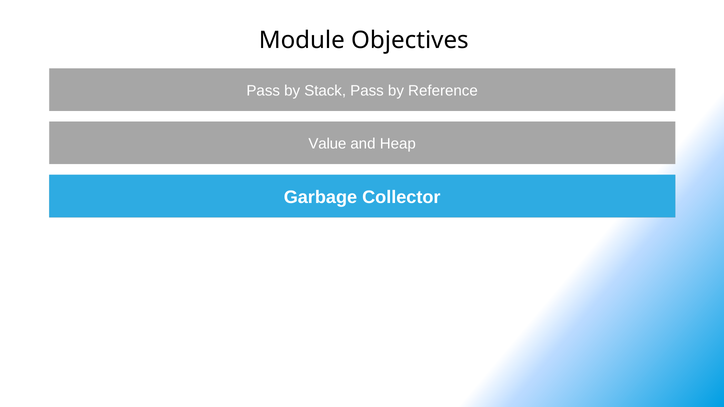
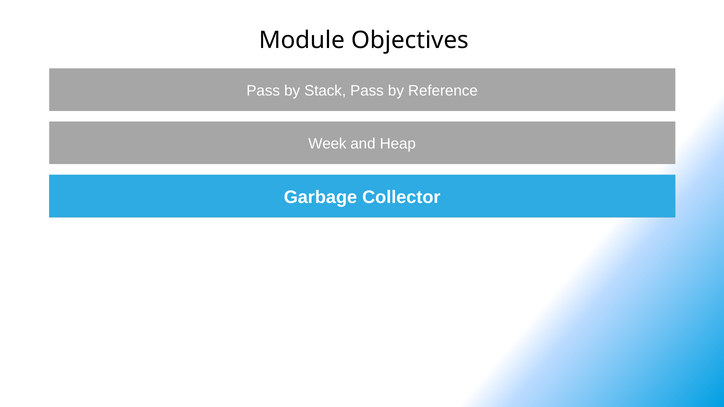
Value: Value -> Week
